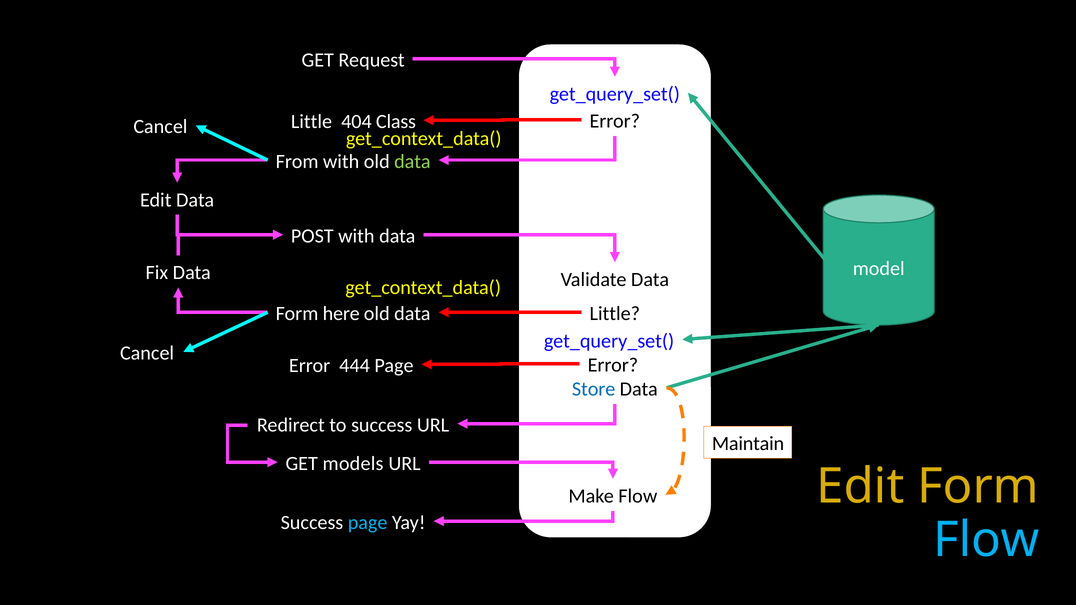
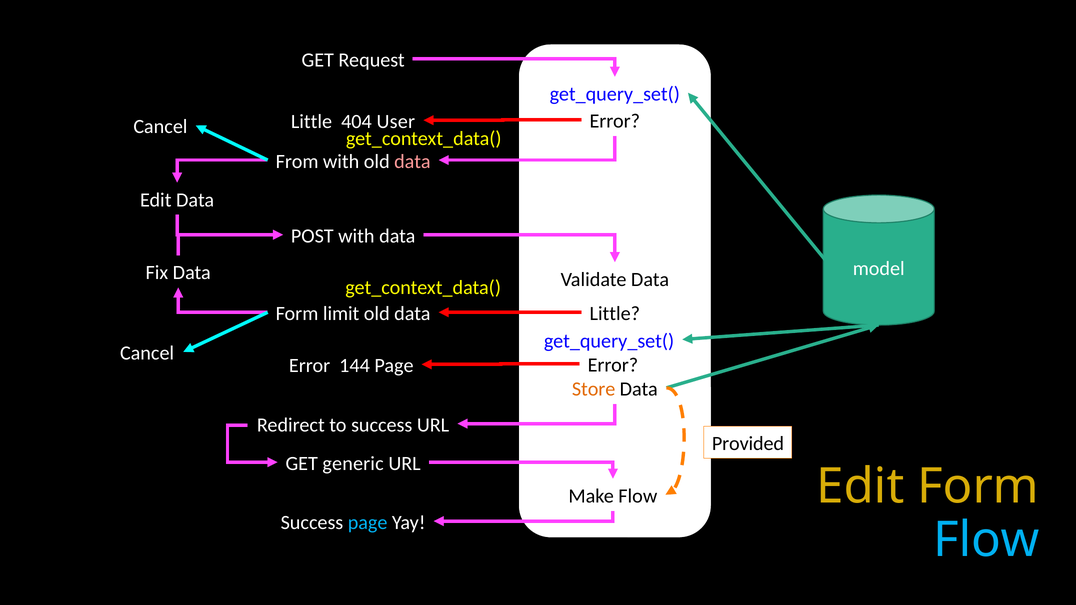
Class: Class -> User
data at (412, 162) colour: light green -> pink
here: here -> limit
444: 444 -> 144
Store colour: blue -> orange
Maintain: Maintain -> Provided
models: models -> generic
